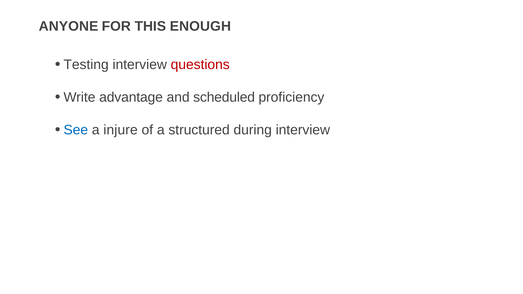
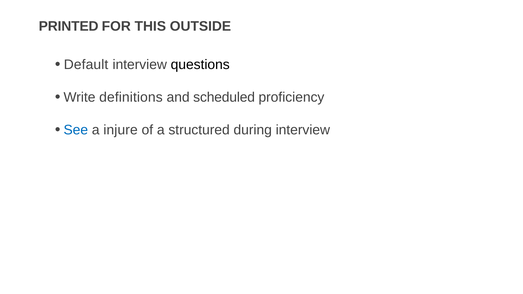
ANYONE: ANYONE -> PRINTED
ENOUGH: ENOUGH -> OUTSIDE
Testing: Testing -> Default
questions colour: red -> black
advantage: advantage -> definitions
